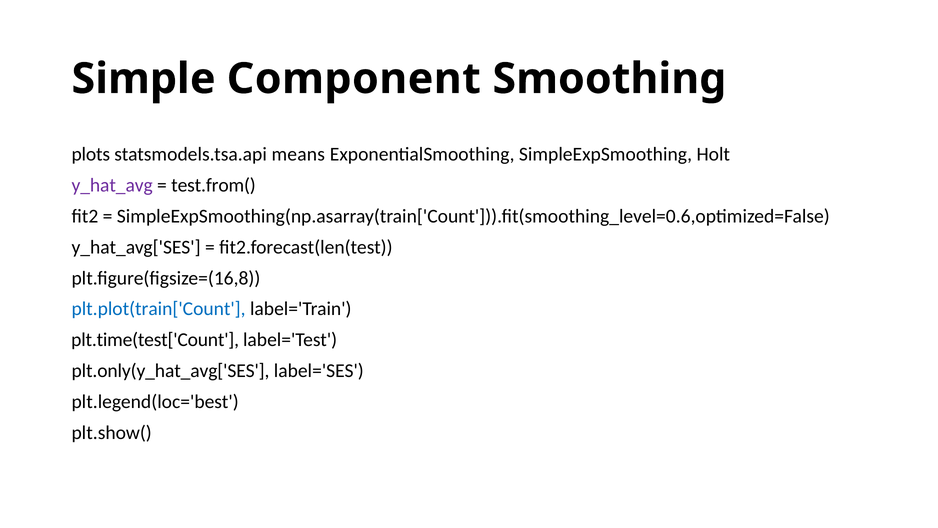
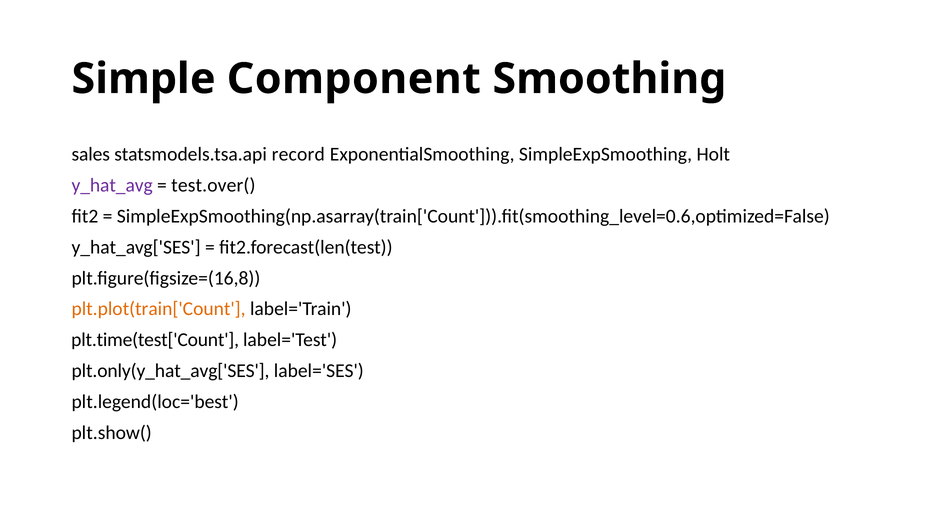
plots: plots -> sales
means: means -> record
test.from(: test.from( -> test.over(
plt.plot(train['Count colour: blue -> orange
